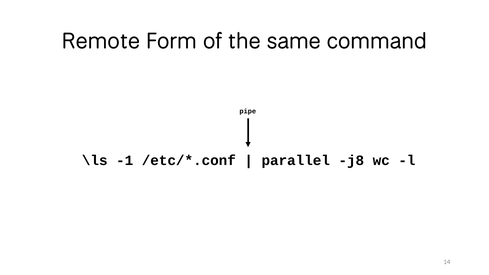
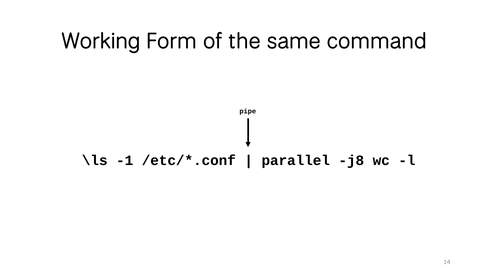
Remote: Remote -> Working
